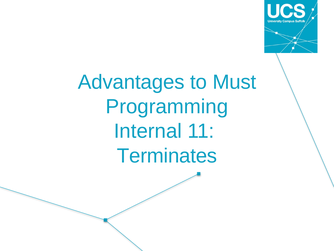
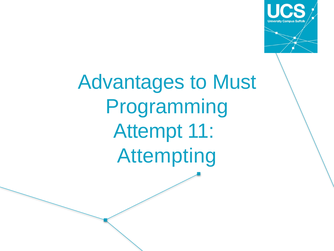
Internal: Internal -> Attempt
Terminates: Terminates -> Attempting
